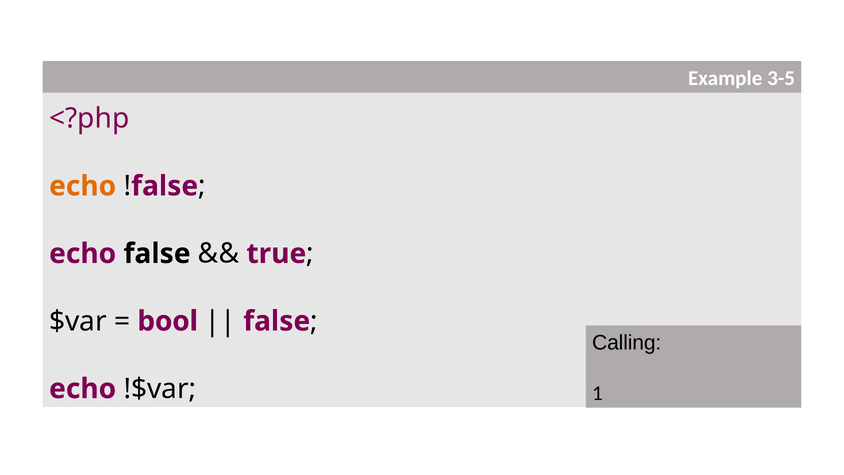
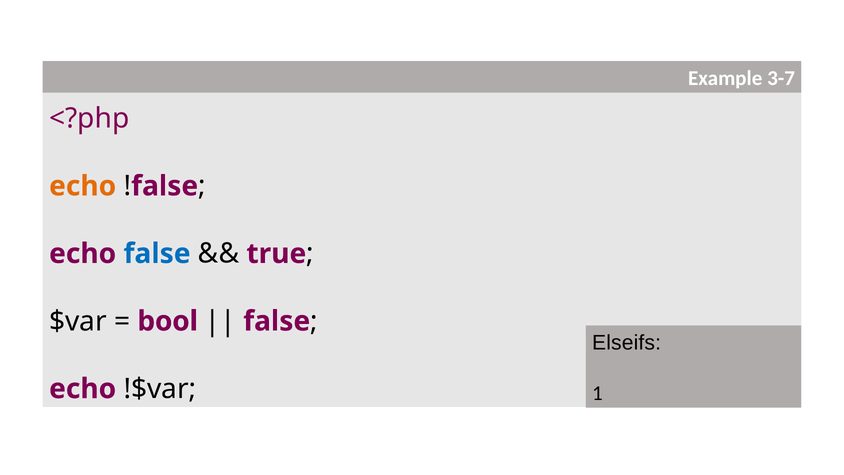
3-5: 3-5 -> 3-7
false at (157, 254) colour: black -> blue
Calling: Calling -> Elseifs
